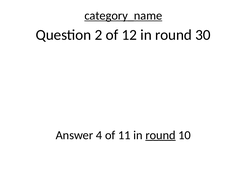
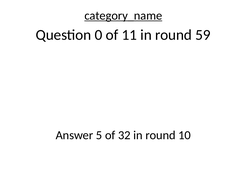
2: 2 -> 0
12: 12 -> 11
30: 30 -> 59
4: 4 -> 5
11: 11 -> 32
round at (161, 135) underline: present -> none
